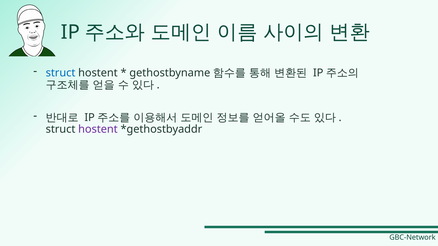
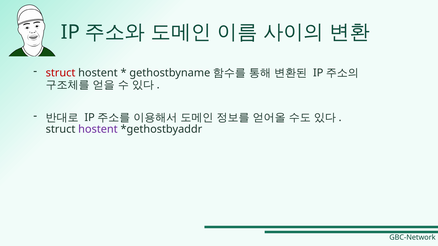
struct at (61, 73) colour: blue -> red
